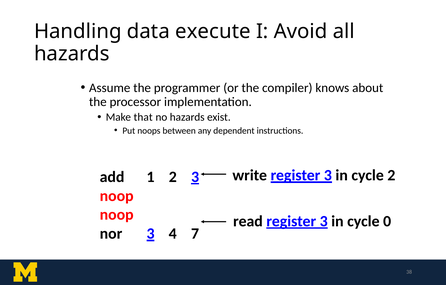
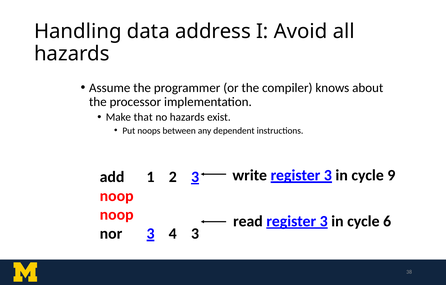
execute: execute -> address
cycle 2: 2 -> 9
0: 0 -> 6
4 7: 7 -> 3
